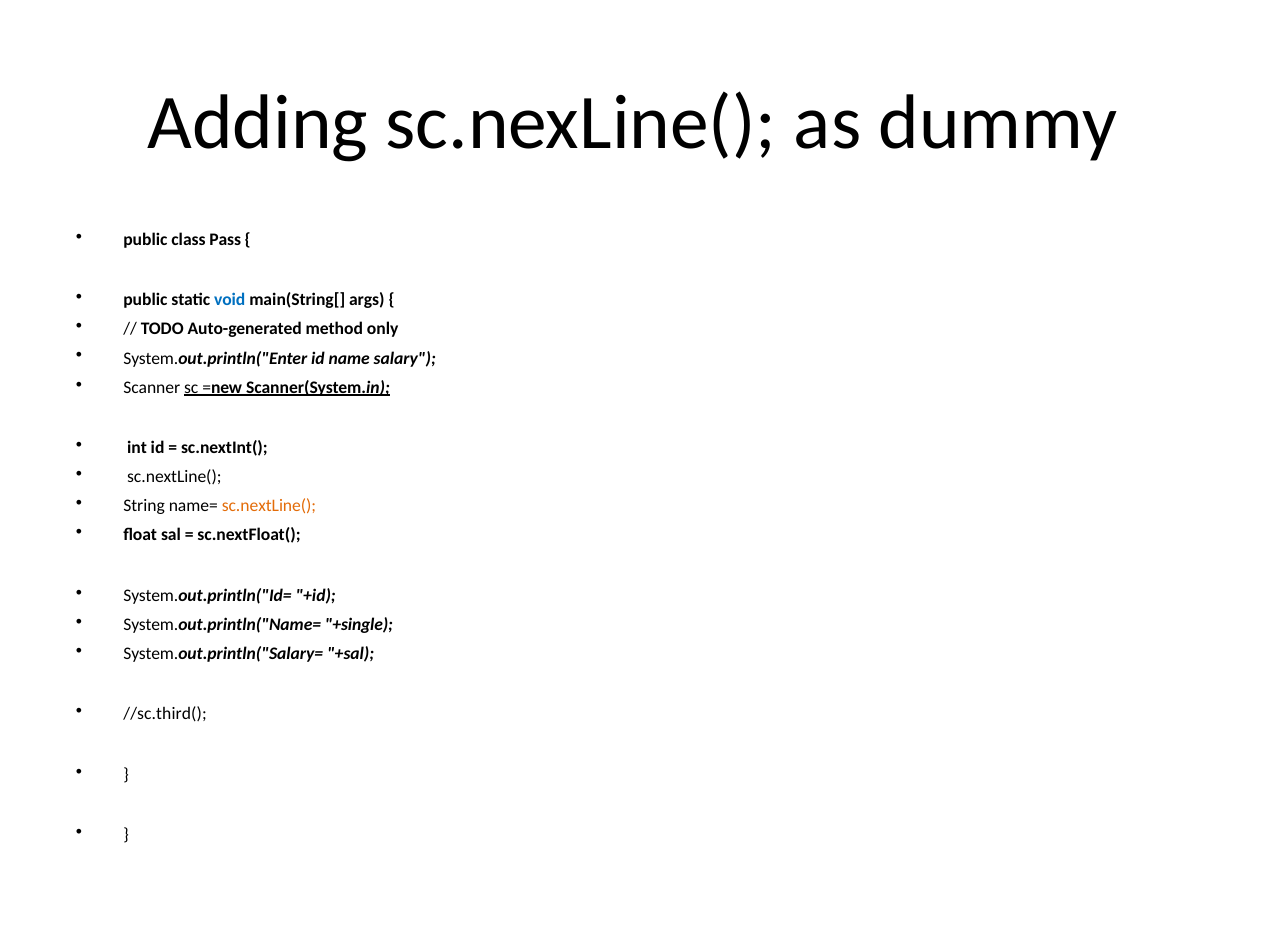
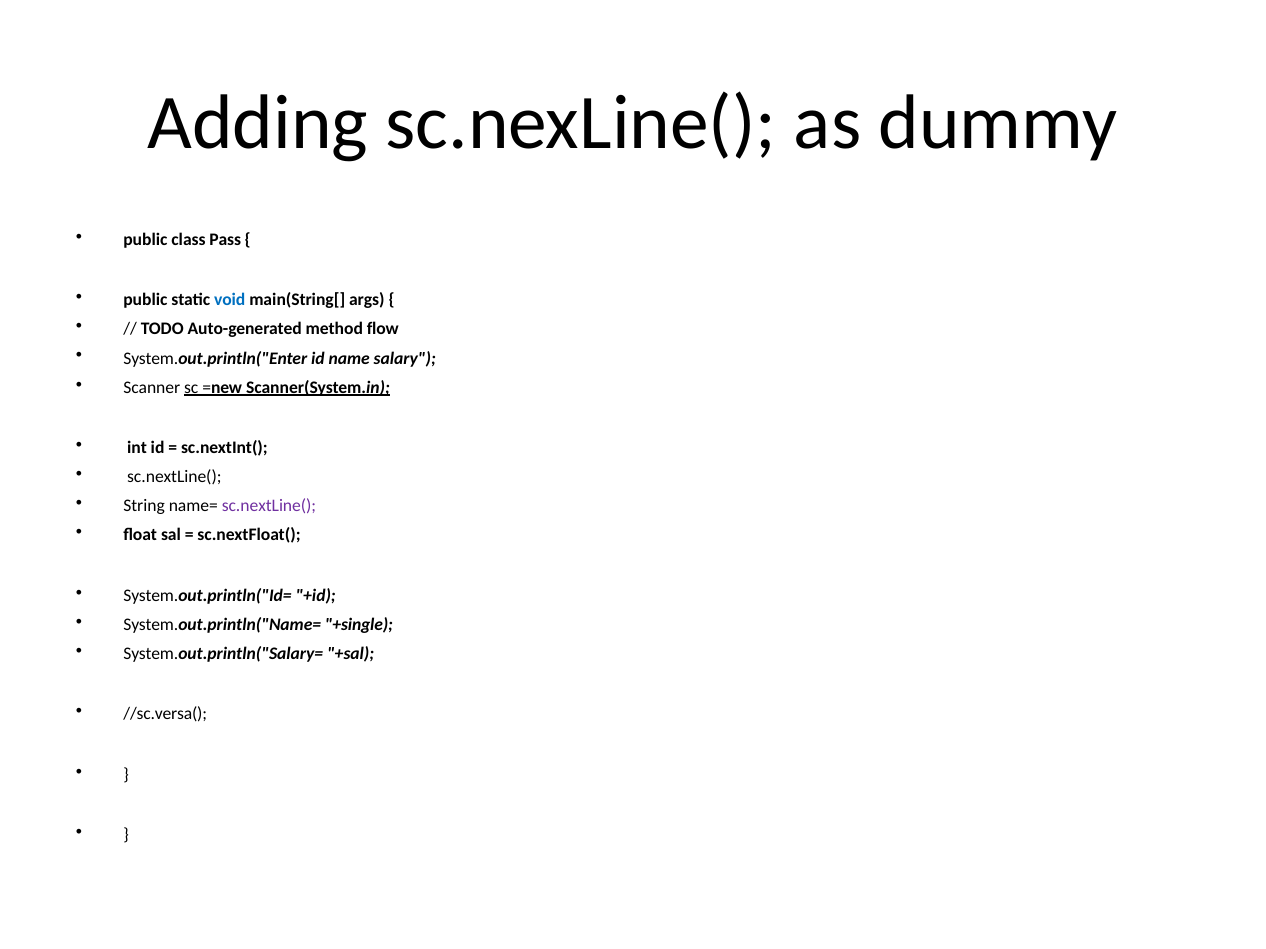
only: only -> flow
sc.nextLine( at (269, 506) colour: orange -> purple
//sc.third(: //sc.third( -> //sc.versa(
